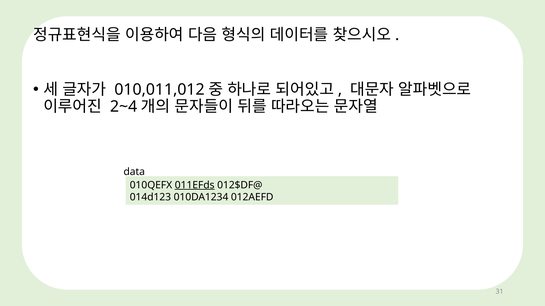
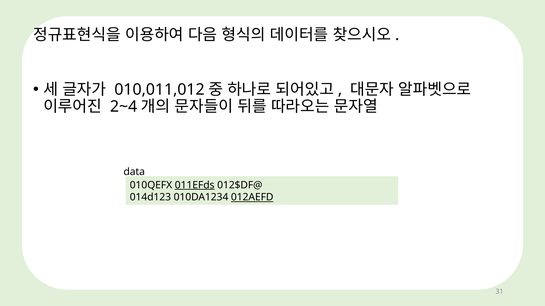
012AEFD underline: none -> present
